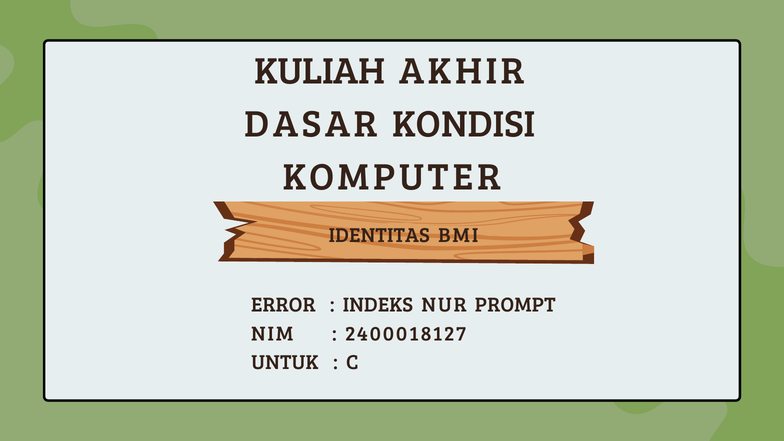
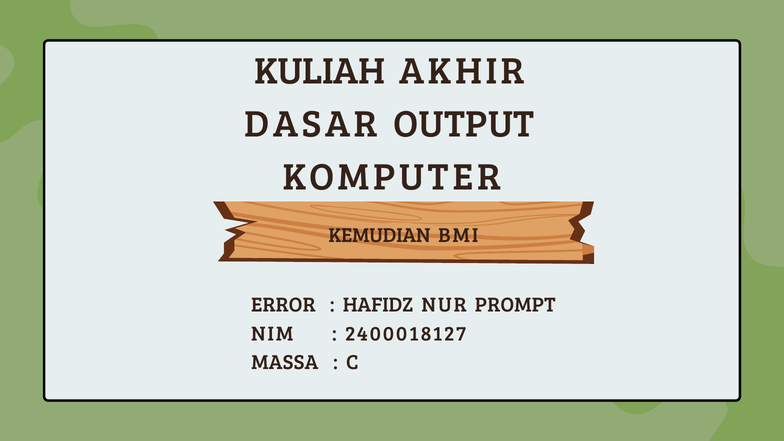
KONDISI: KONDISI -> OUTPUT
IDENTITAS: IDENTITAS -> KEMUDIAN
INDEKS: INDEKS -> HAFIDZ
UNTUK: UNTUK -> MASSA
